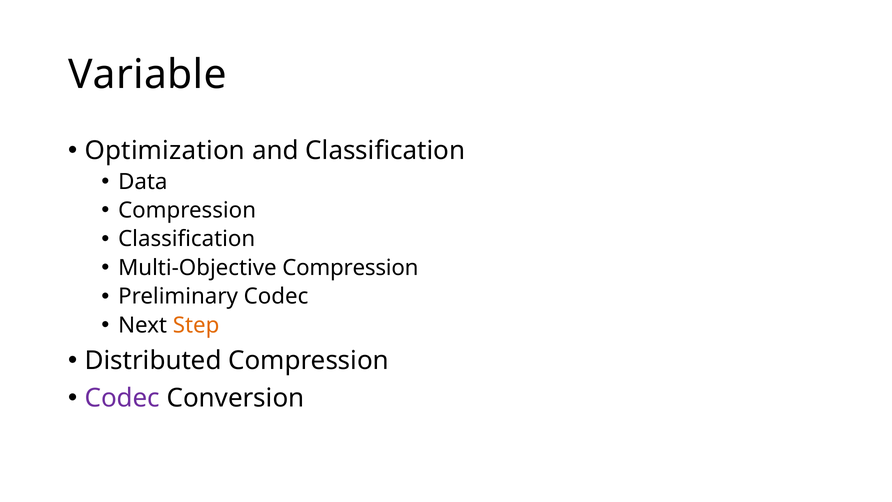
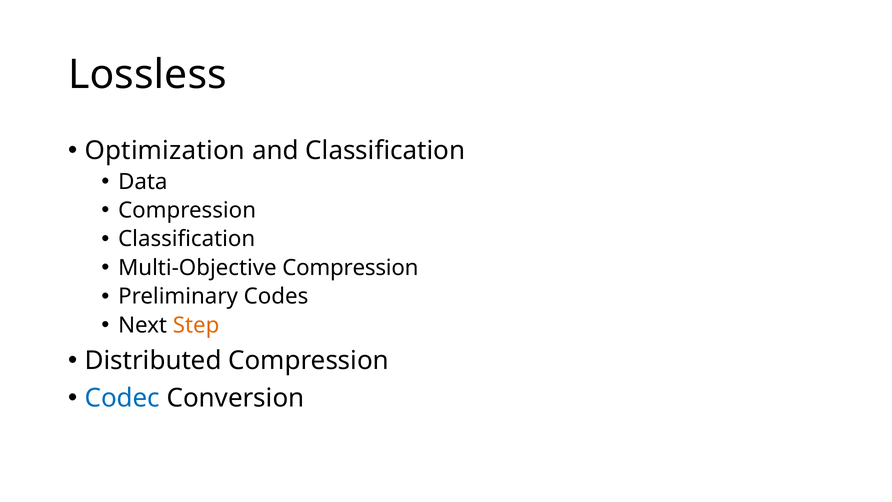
Variable: Variable -> Lossless
Preliminary Codec: Codec -> Codes
Codec at (122, 398) colour: purple -> blue
